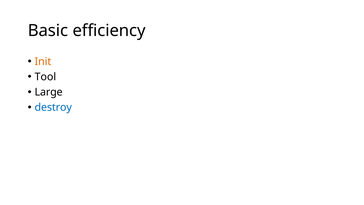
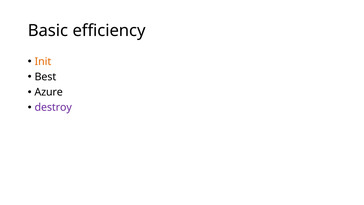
Tool: Tool -> Best
Large: Large -> Azure
destroy colour: blue -> purple
